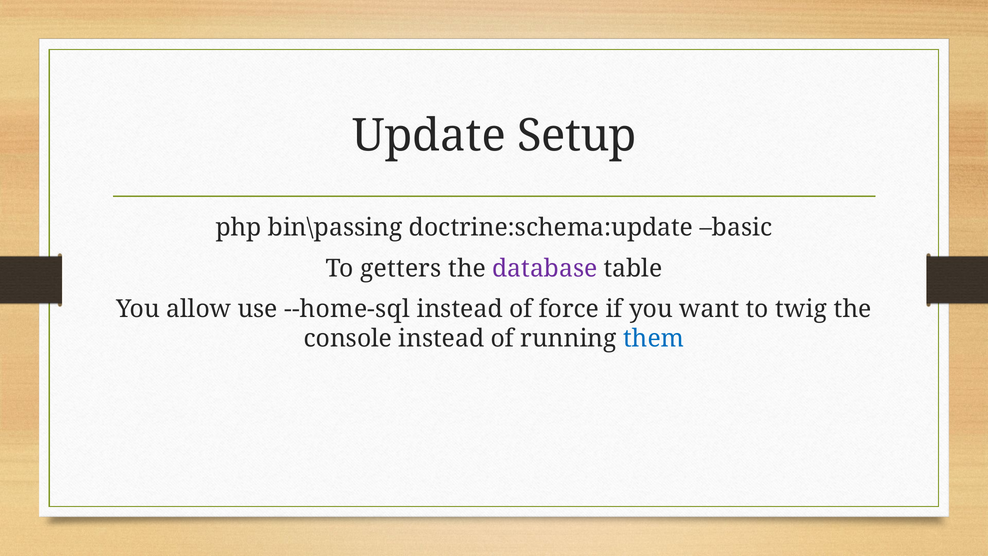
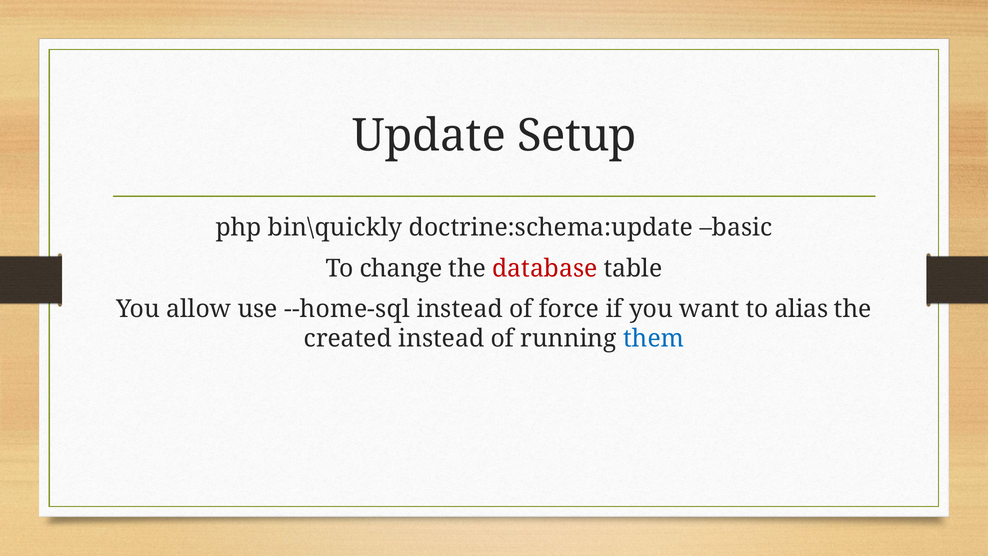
bin\passing: bin\passing -> bin\quickly
getters: getters -> change
database colour: purple -> red
twig: twig -> alias
console: console -> created
